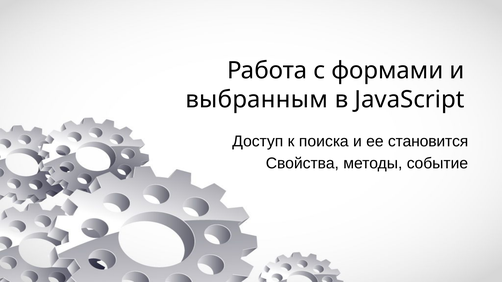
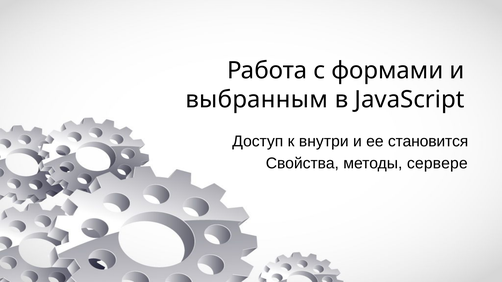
поиска: поиска -> внутри
событие: событие -> сервере
